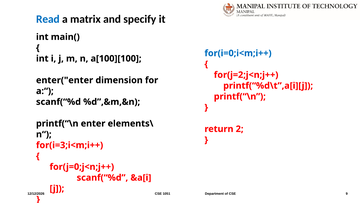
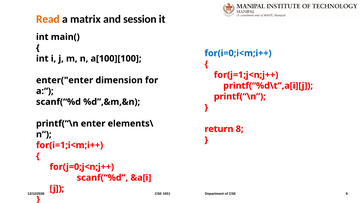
Read colour: blue -> orange
specify: specify -> session
for(j=2;j<n;j++: for(j=2;j<n;j++ -> for(j=1;j<n;j++
2: 2 -> 8
for(i=3;i<m;i++: for(i=3;i<m;i++ -> for(i=1;i<m;i++
